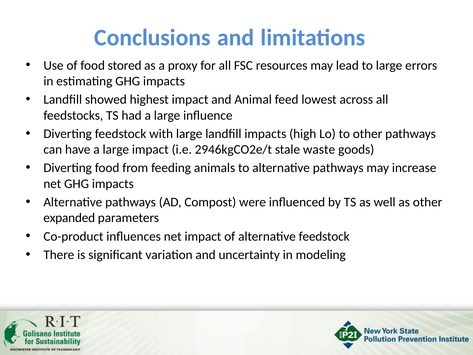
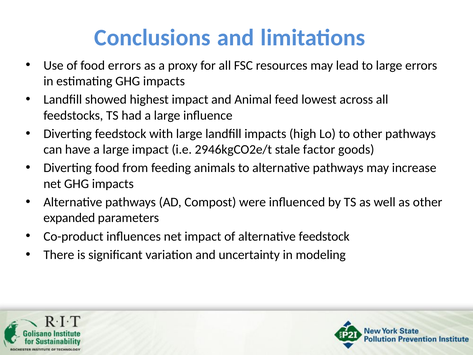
food stored: stored -> errors
waste: waste -> factor
